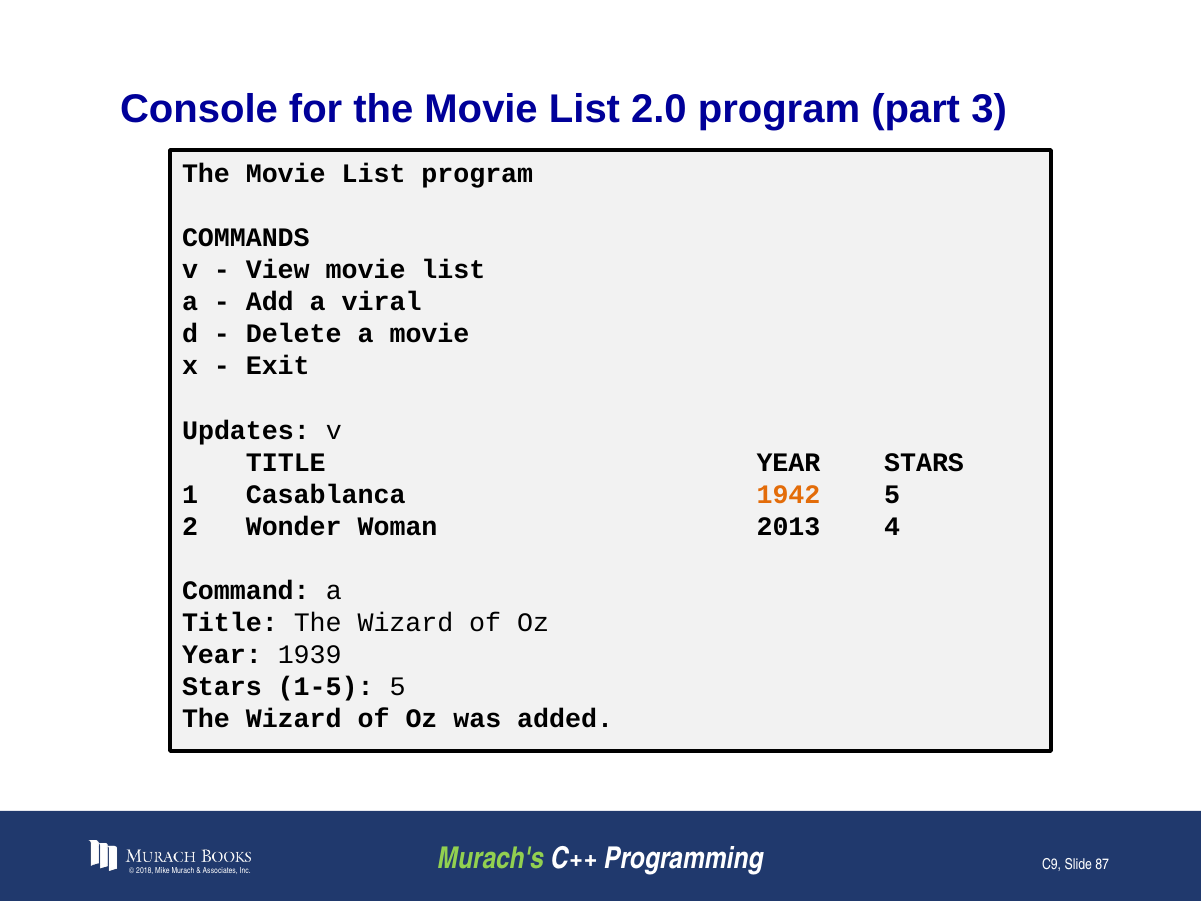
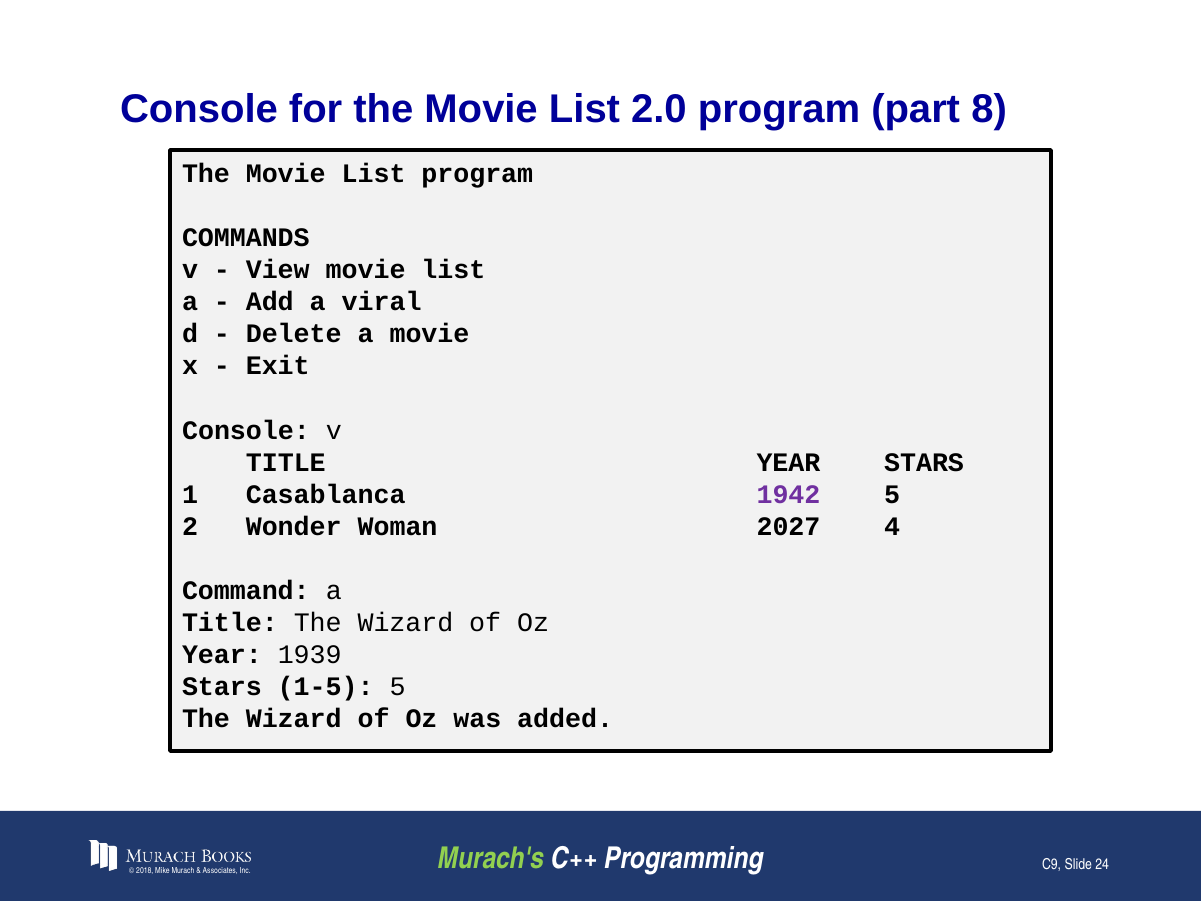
3: 3 -> 8
Updates at (246, 430): Updates -> Console
1942 colour: orange -> purple
2013: 2013 -> 2027
87: 87 -> 24
